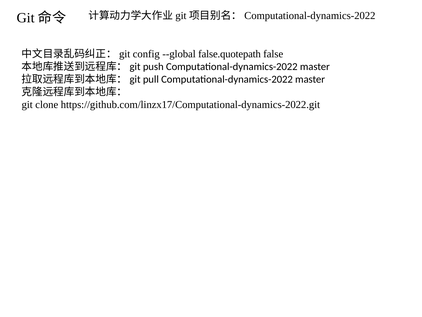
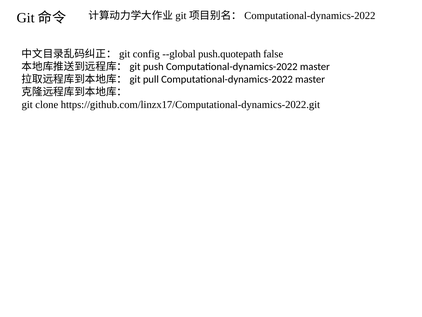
false.quotepath: false.quotepath -> push.quotepath
